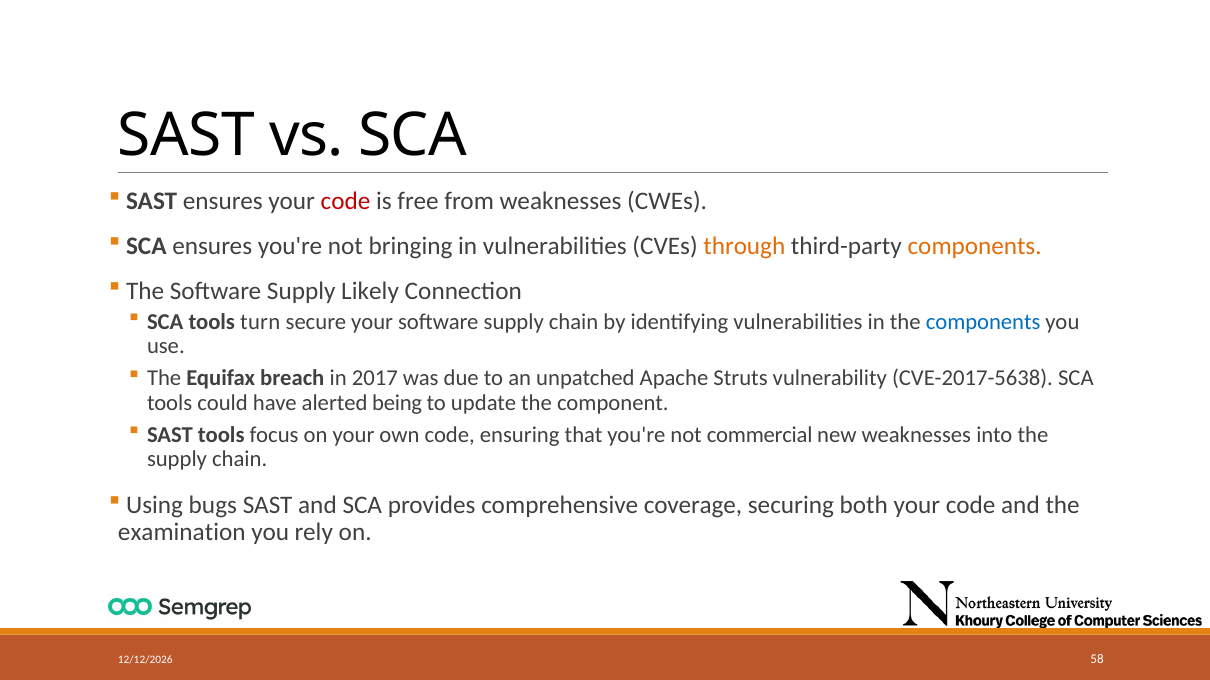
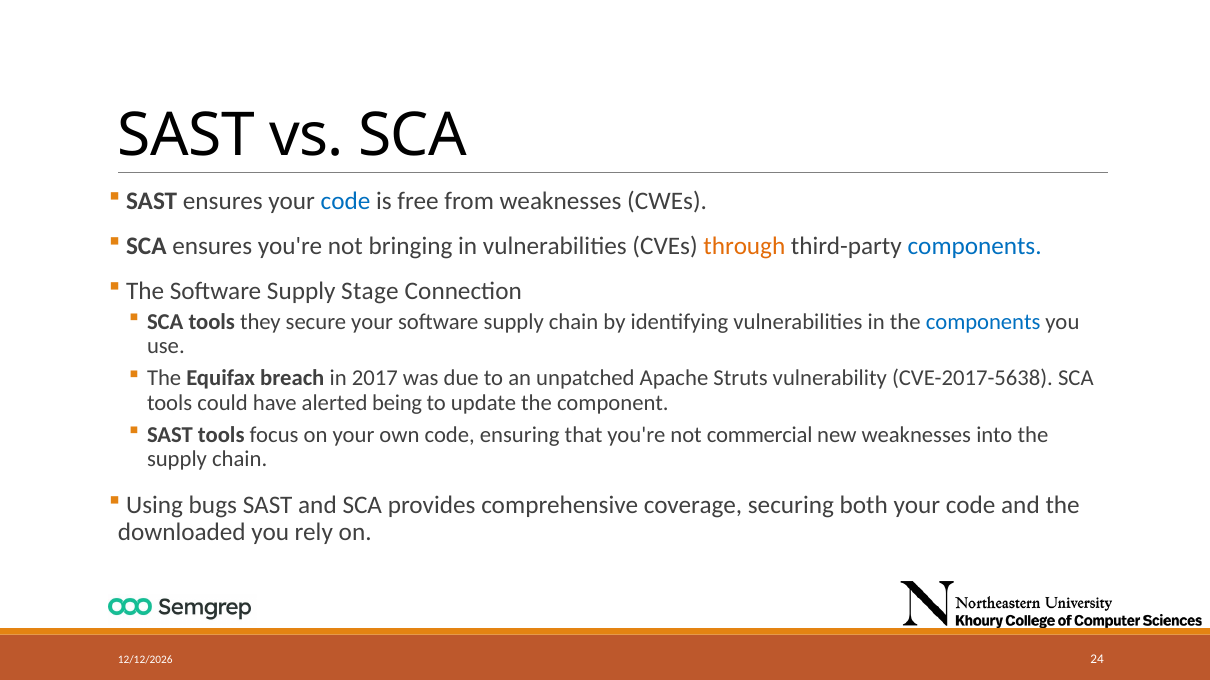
code at (346, 201) colour: red -> blue
components at (975, 246) colour: orange -> blue
Likely: Likely -> Stage
turn: turn -> they
examination: examination -> downloaded
58: 58 -> 24
